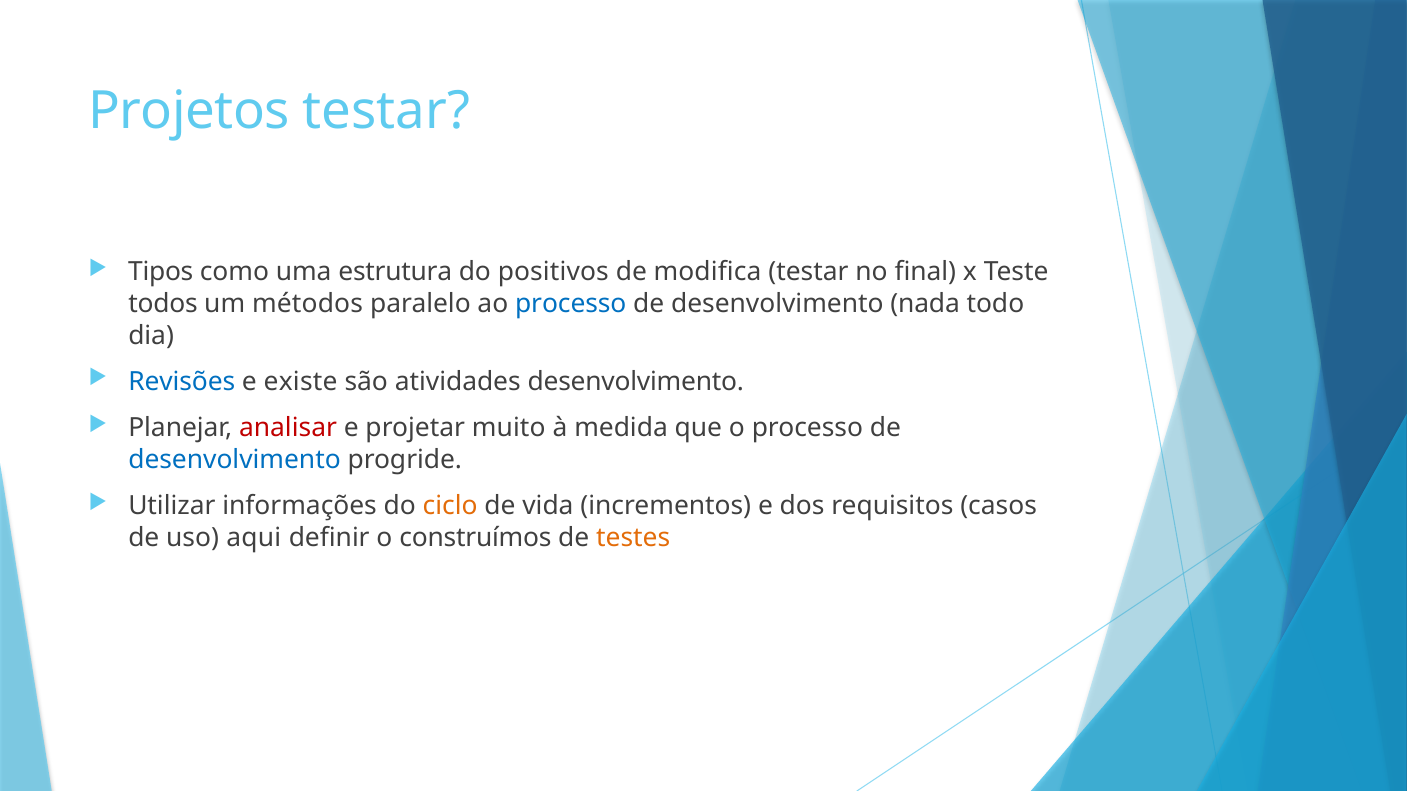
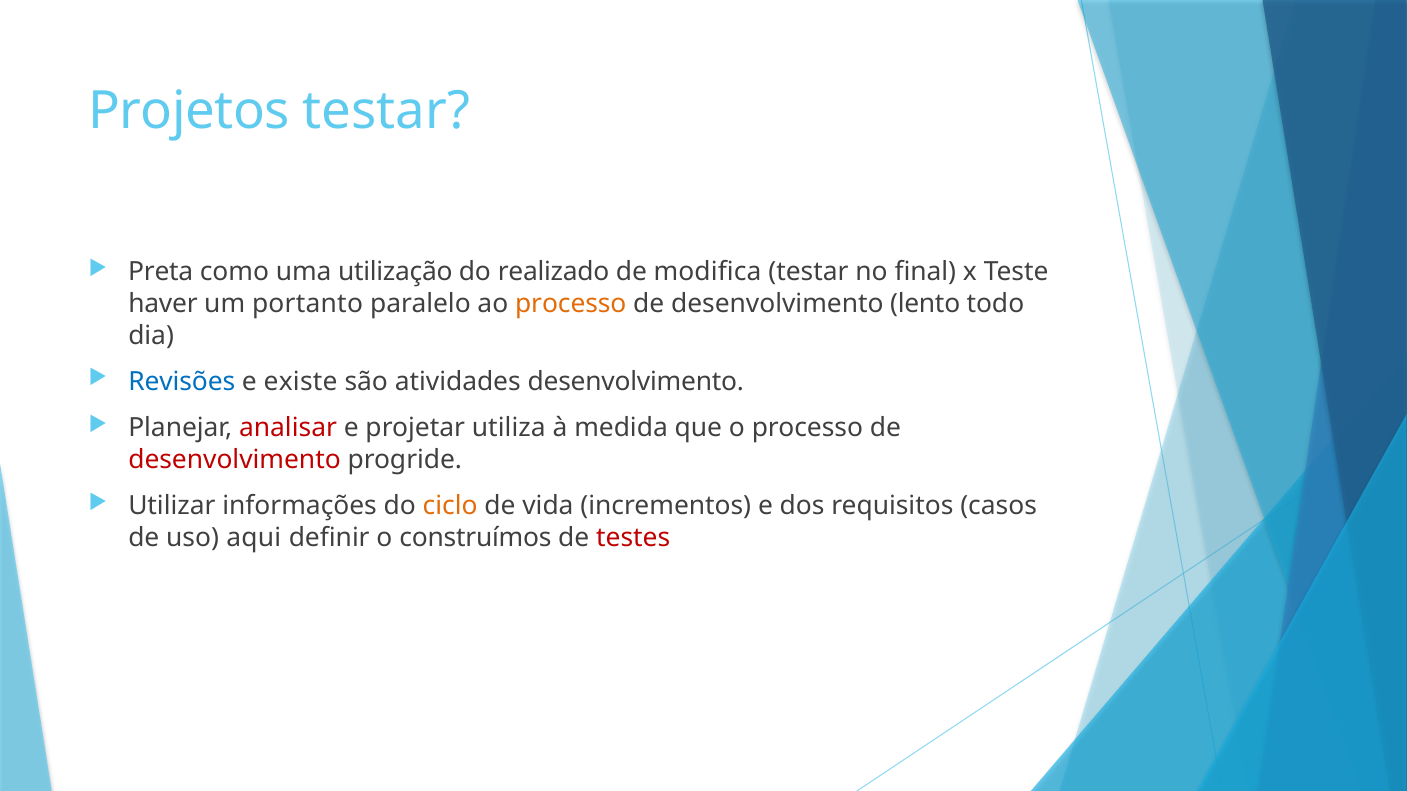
Tipos: Tipos -> Preta
estrutura: estrutura -> utilização
positivos: positivos -> realizado
todos: todos -> haver
métodos: métodos -> portanto
processo at (571, 304) colour: blue -> orange
nada: nada -> lento
muito: muito -> utiliza
desenvolvimento at (235, 460) colour: blue -> red
testes colour: orange -> red
